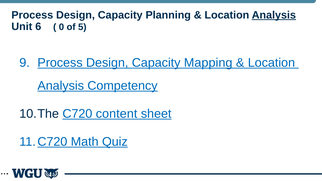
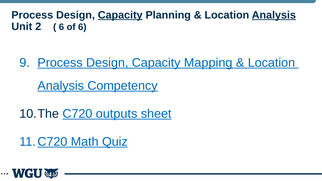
Capacity at (120, 15) underline: none -> present
6: 6 -> 2
0 at (61, 27): 0 -> 6
of 5: 5 -> 6
content: content -> outputs
